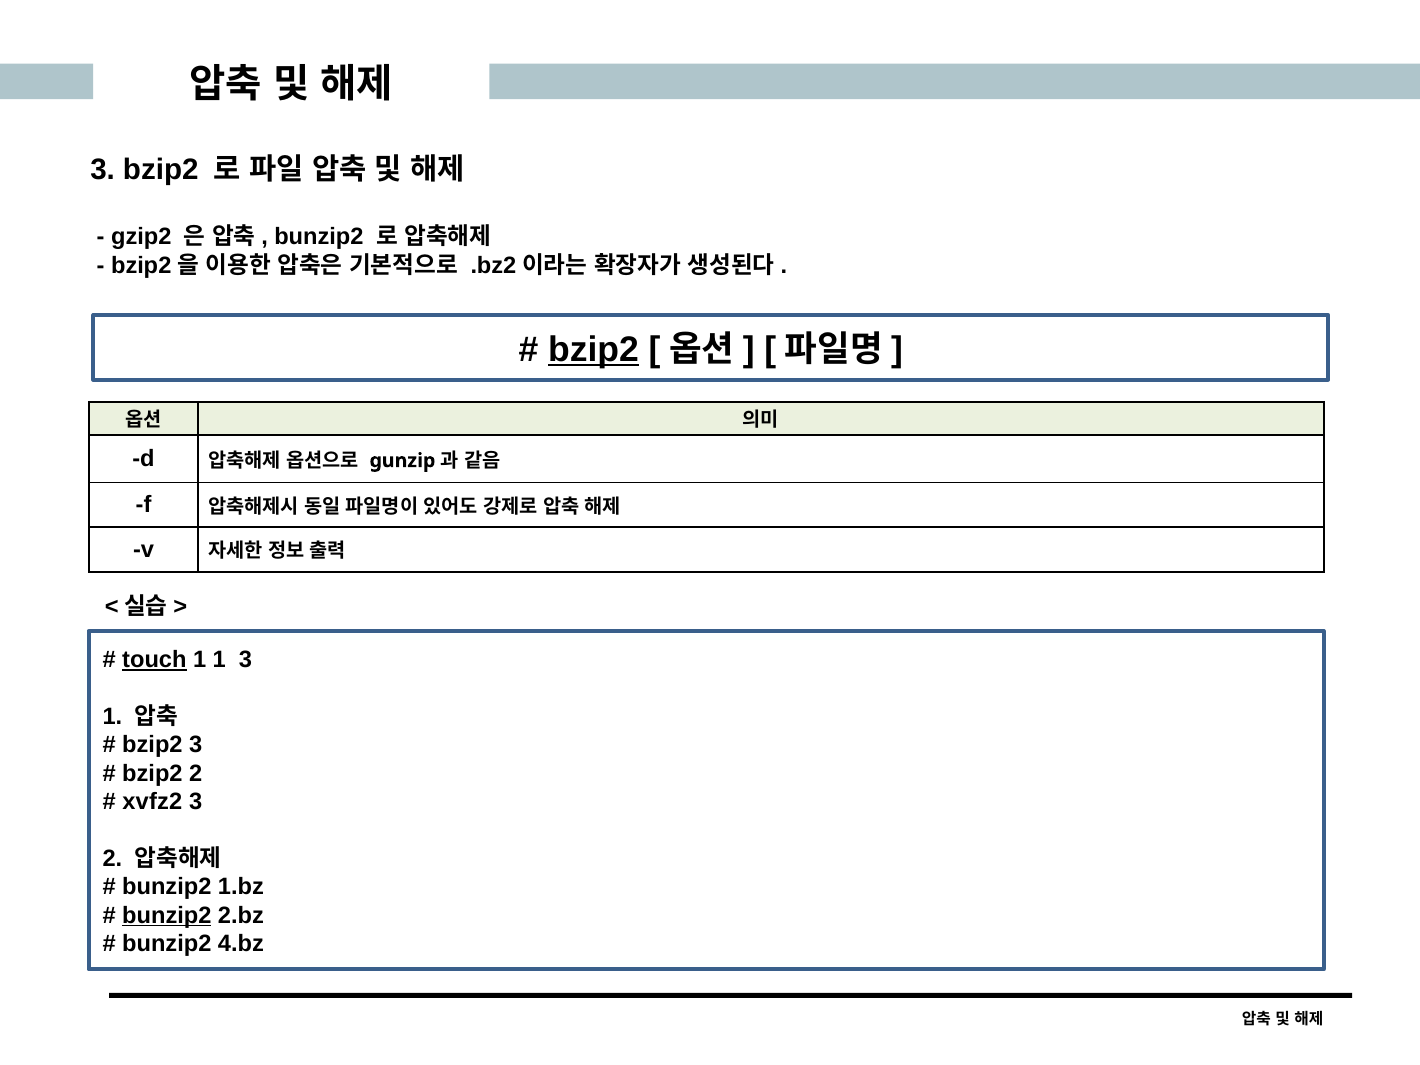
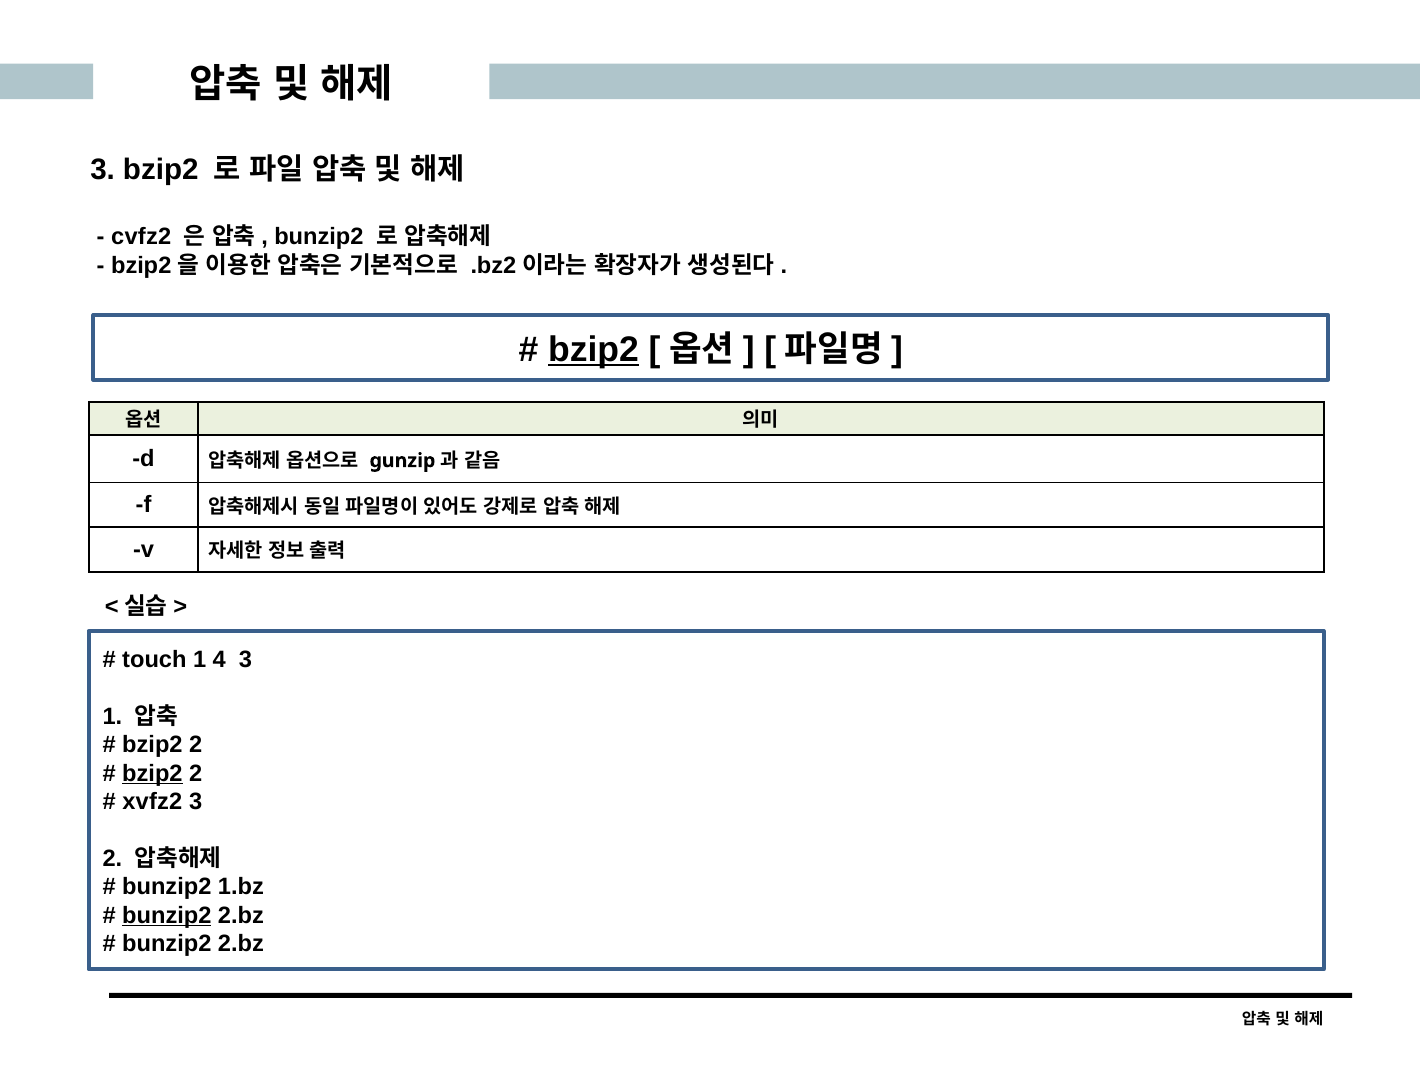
gzip2: gzip2 -> cvfz2
touch underline: present -> none
1 1: 1 -> 4
3 at (196, 745): 3 -> 2
bzip2 at (152, 773) underline: none -> present
4.bz at (241, 944): 4.bz -> 2.bz
